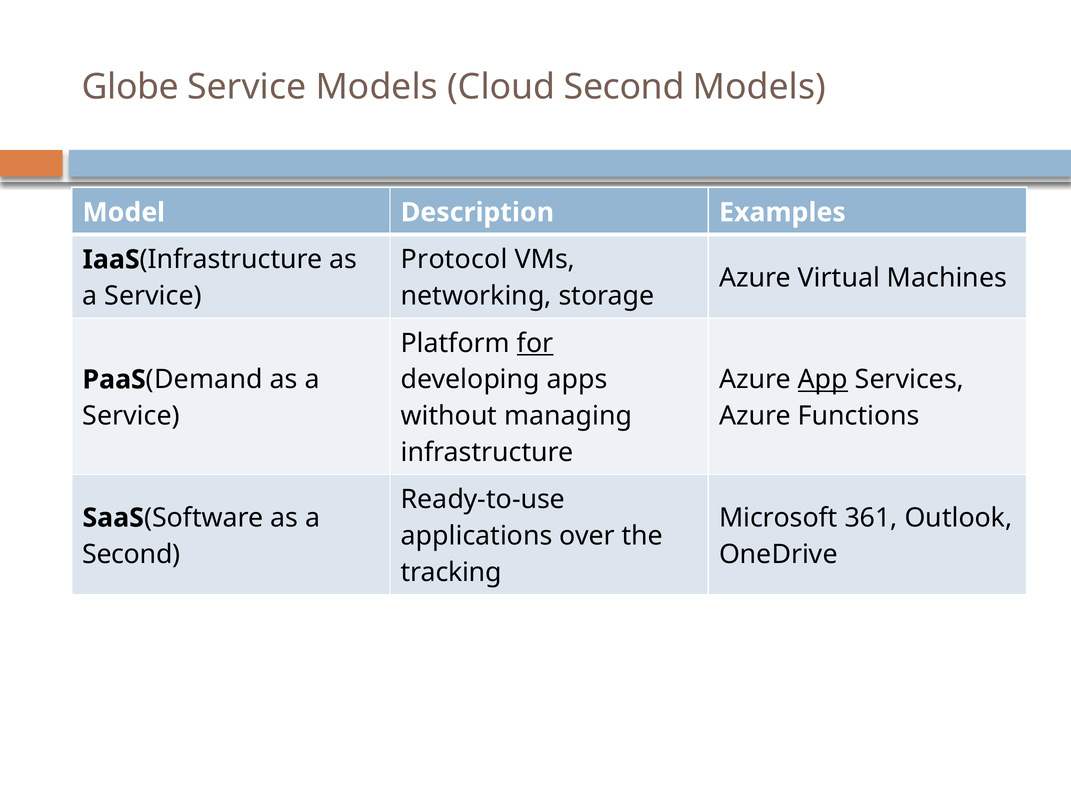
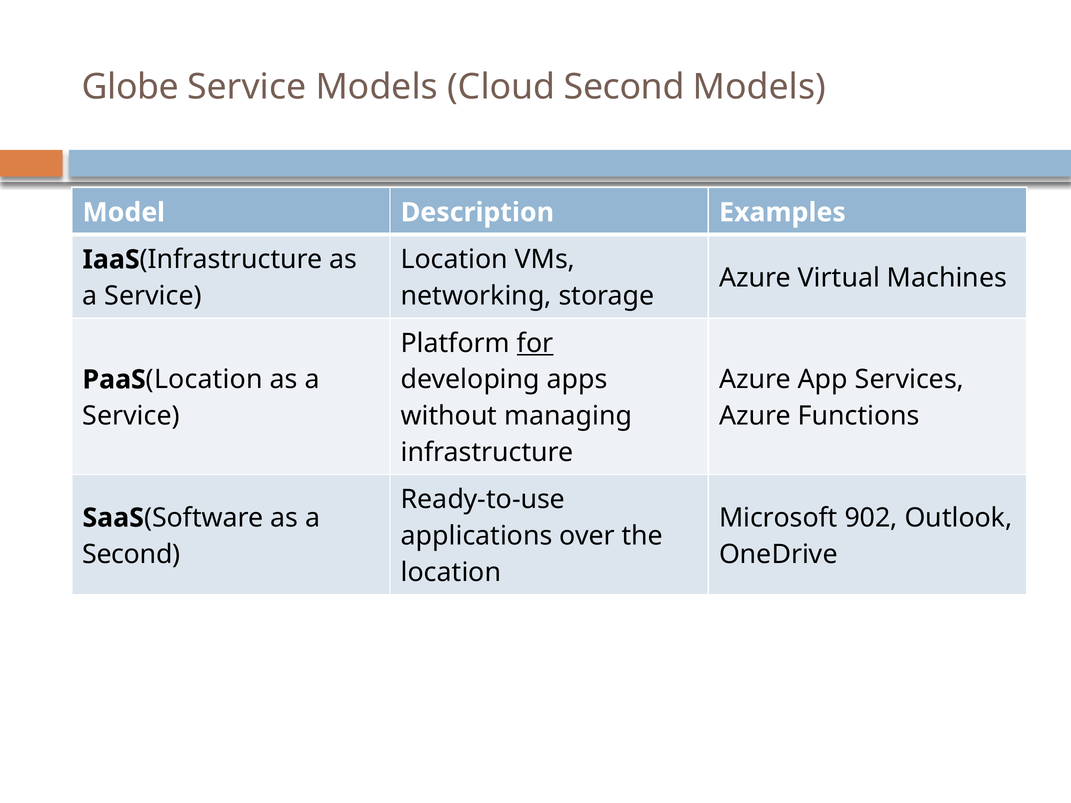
Protocol at (454, 260): Protocol -> Location
App underline: present -> none
Demand at (204, 380): Demand -> Location
361: 361 -> 902
tracking at (451, 573): tracking -> location
